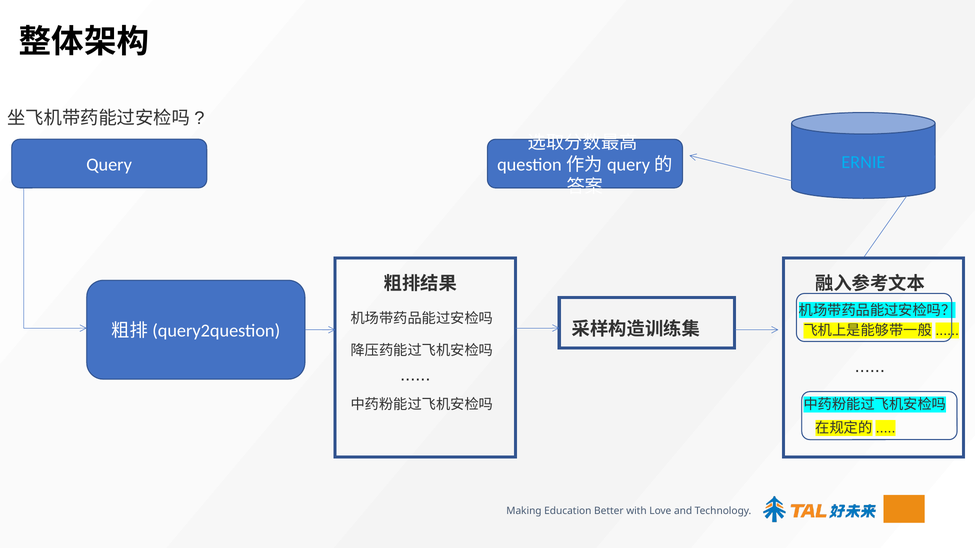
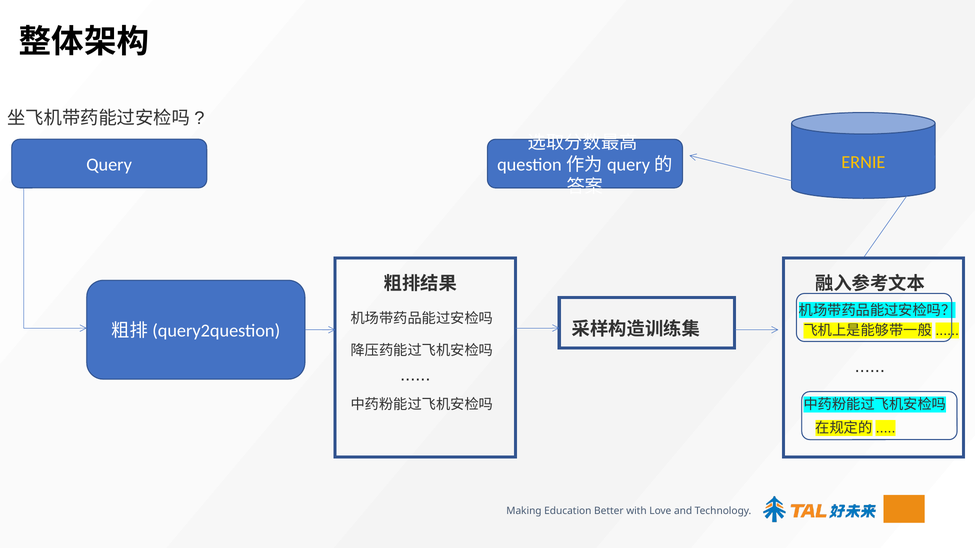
ERNIE colour: light blue -> yellow
